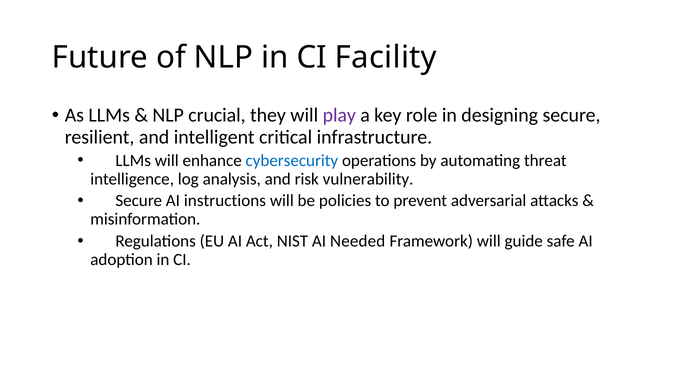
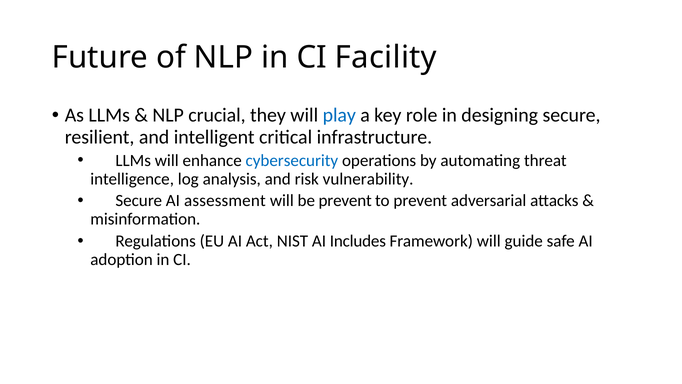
play colour: purple -> blue
instructions: instructions -> assessment
be policies: policies -> prevent
Needed: Needed -> Includes
